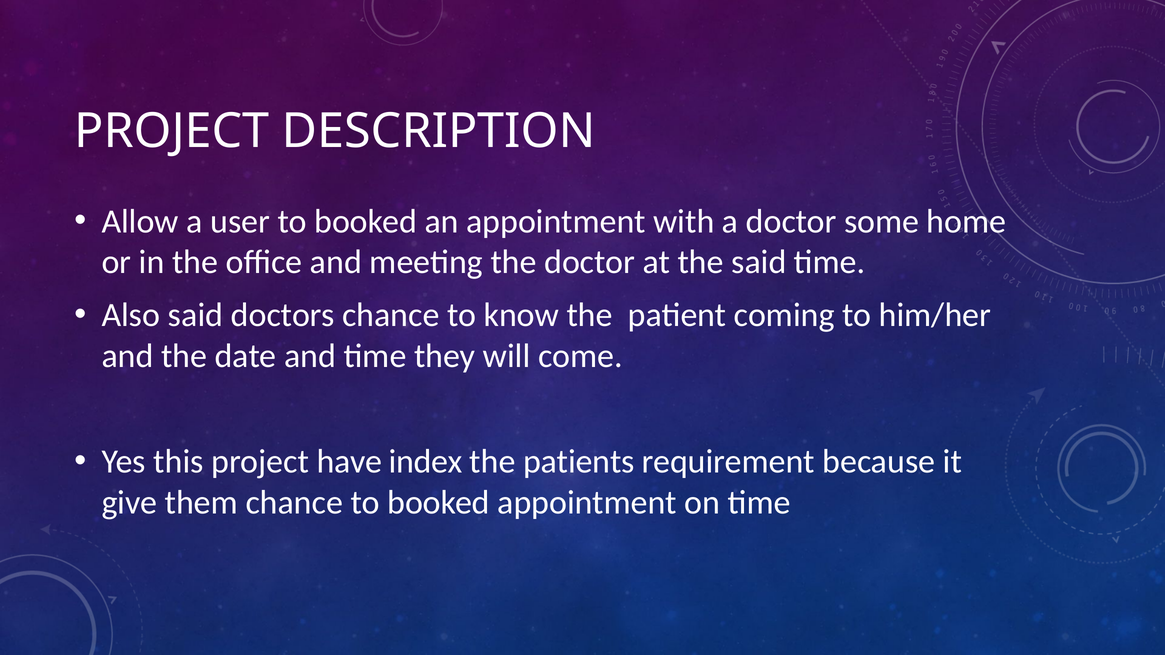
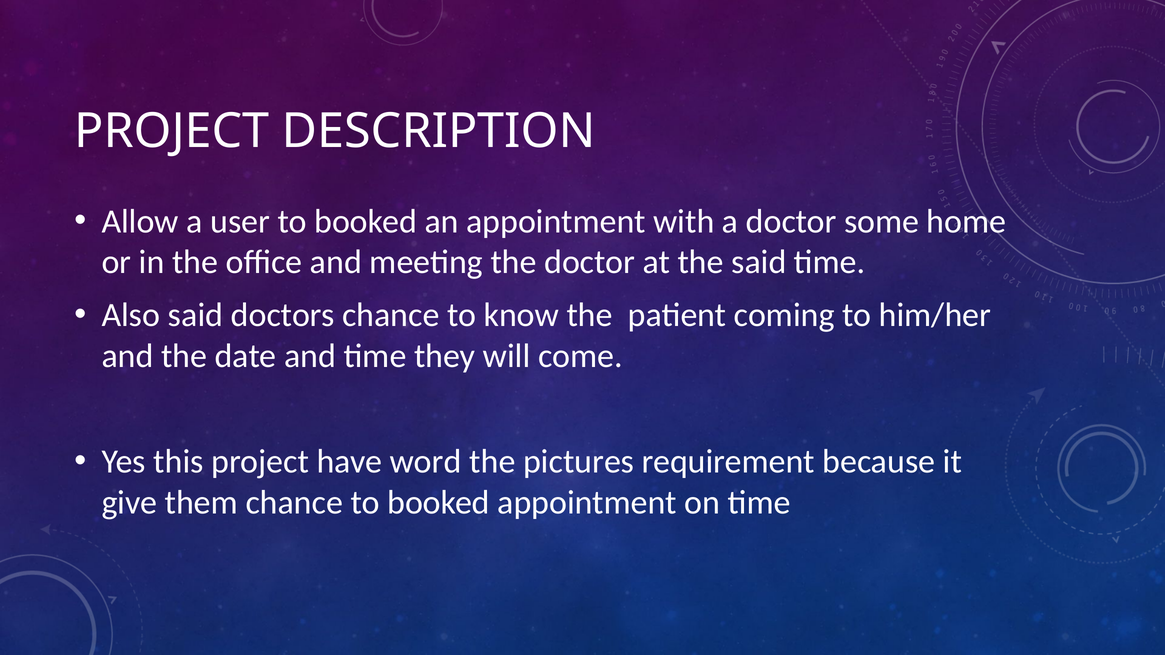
index: index -> word
patients: patients -> pictures
